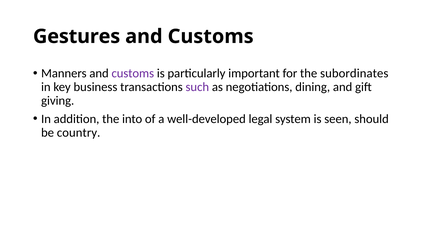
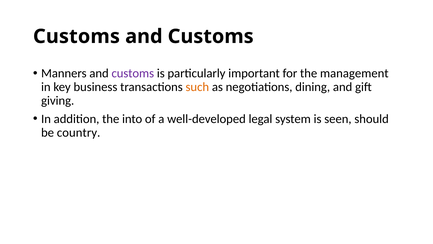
Gestures at (77, 36): Gestures -> Customs
subordinates: subordinates -> management
such colour: purple -> orange
